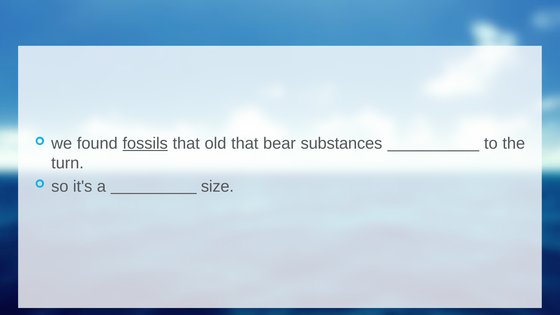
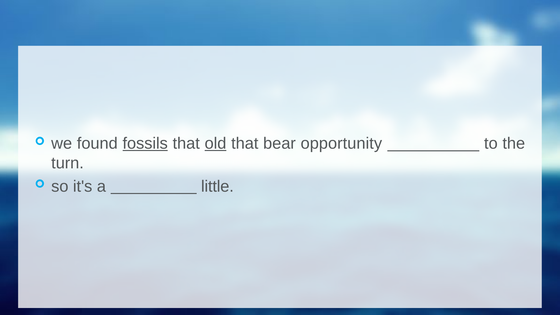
old underline: none -> present
substances: substances -> opportunity
size: size -> little
